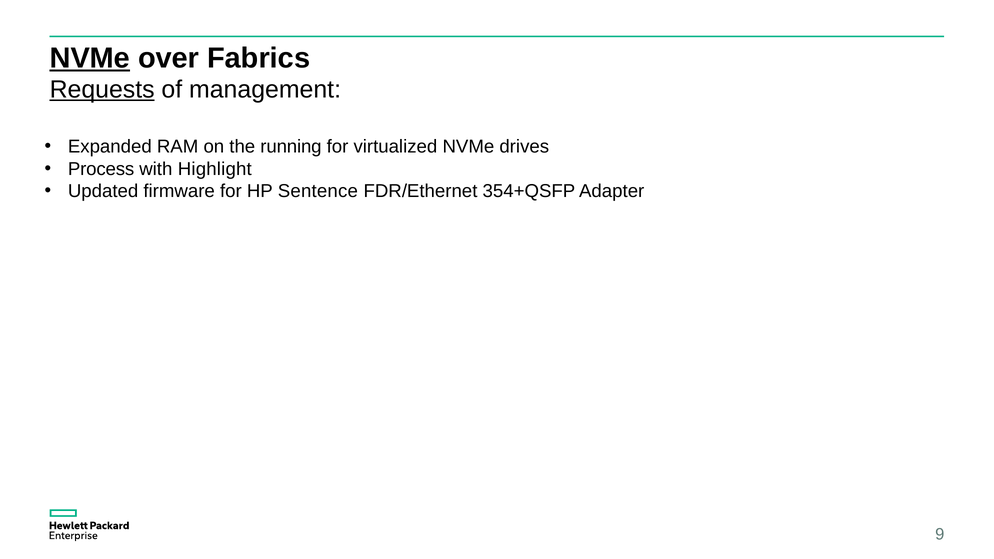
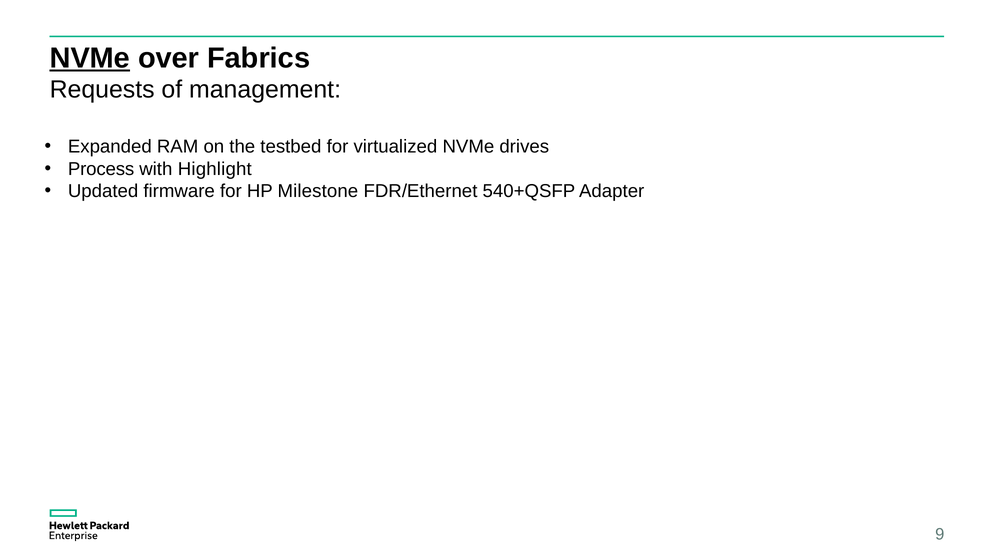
Requests underline: present -> none
running: running -> testbed
Sentence: Sentence -> Milestone
354+QSFP: 354+QSFP -> 540+QSFP
